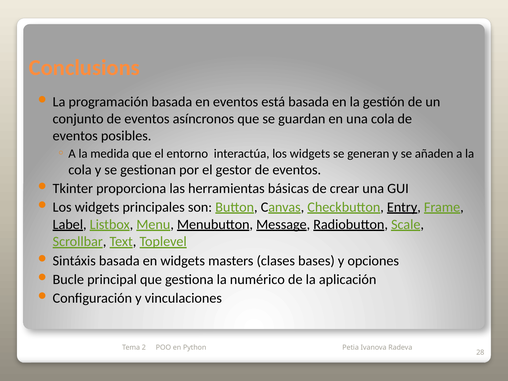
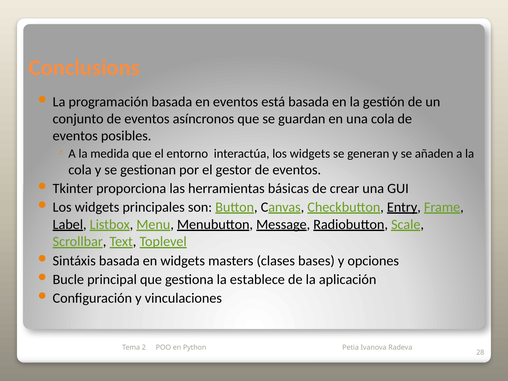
numérico: numérico -> establece
